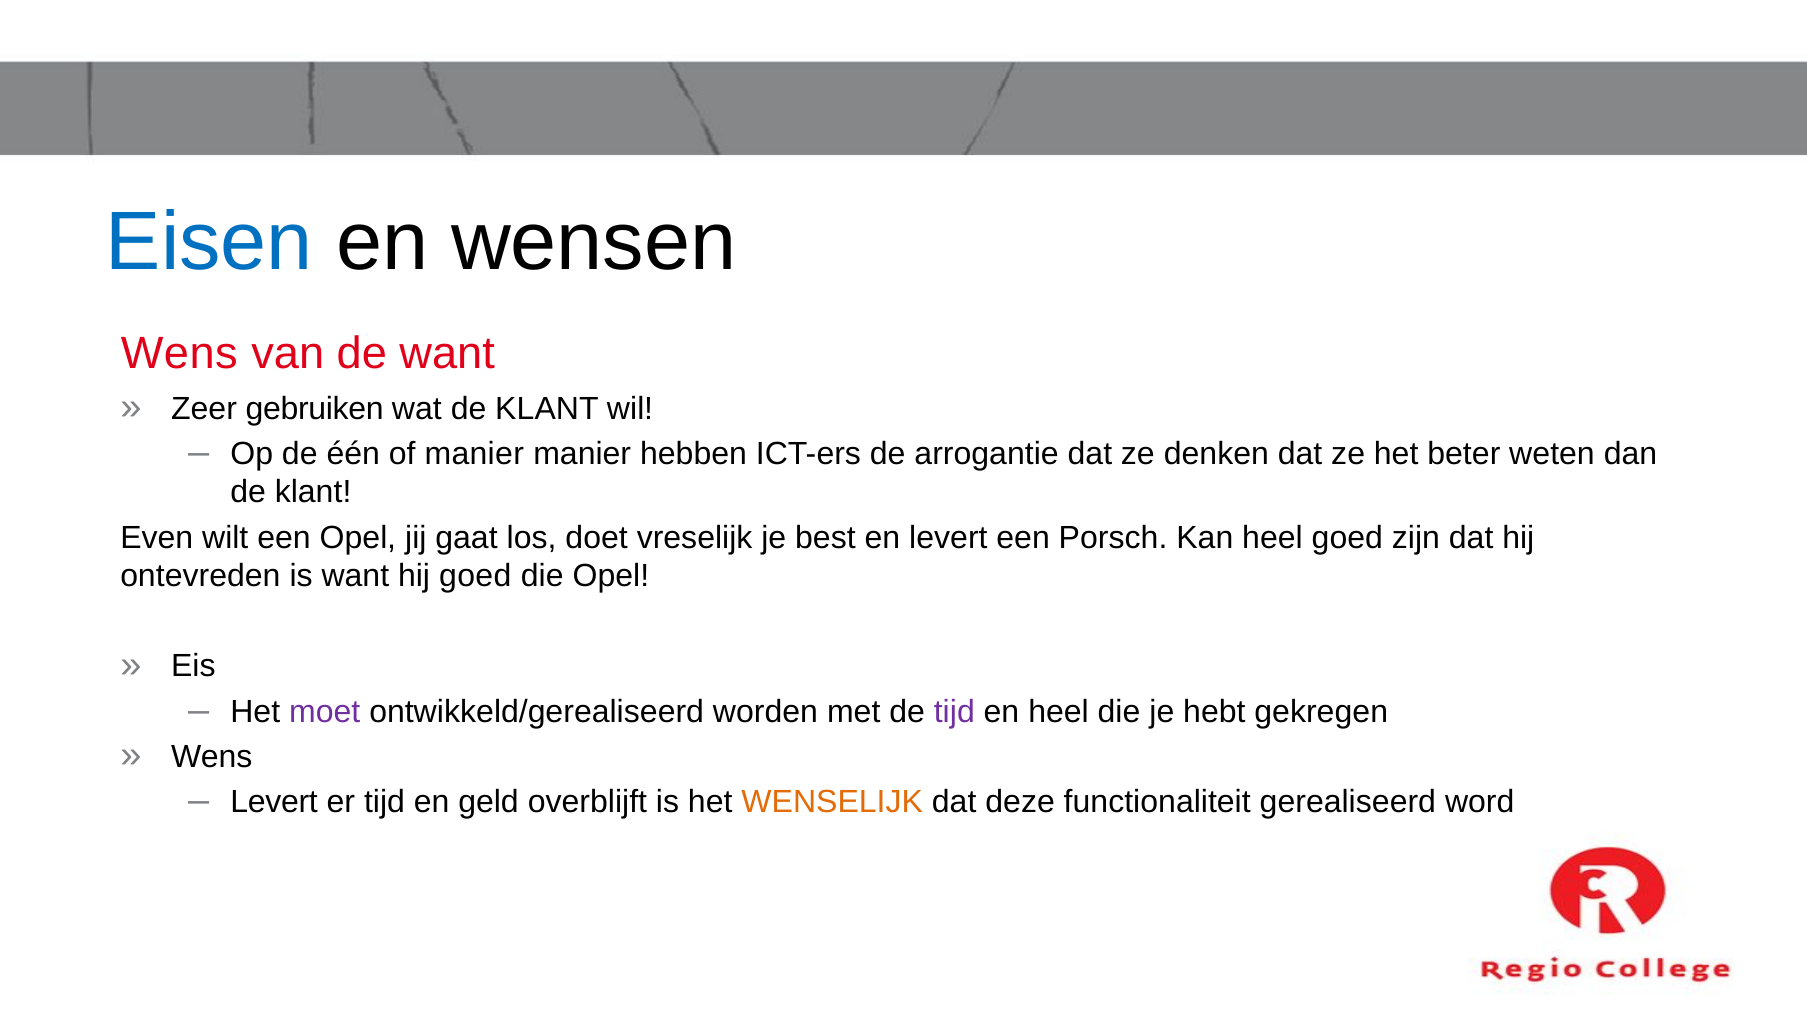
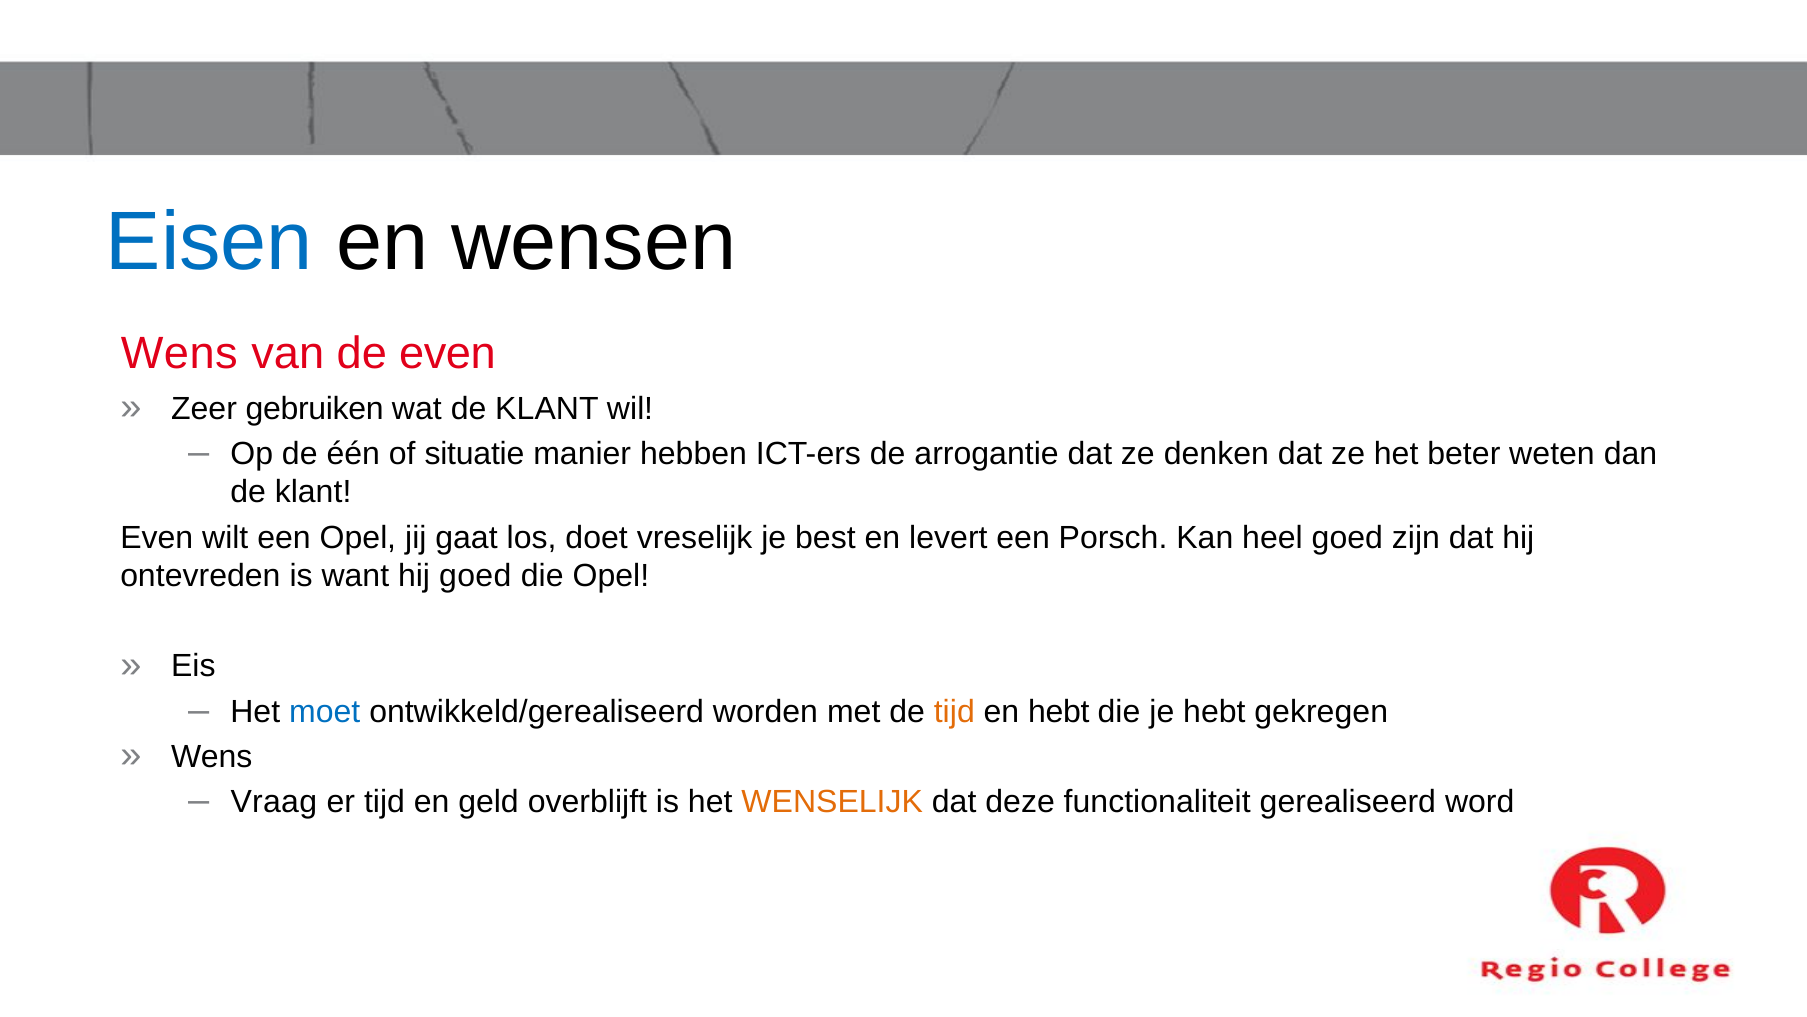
de want: want -> even
of manier: manier -> situatie
moet colour: purple -> blue
tijd at (954, 711) colour: purple -> orange
en heel: heel -> hebt
Levert at (274, 802): Levert -> Vraag
